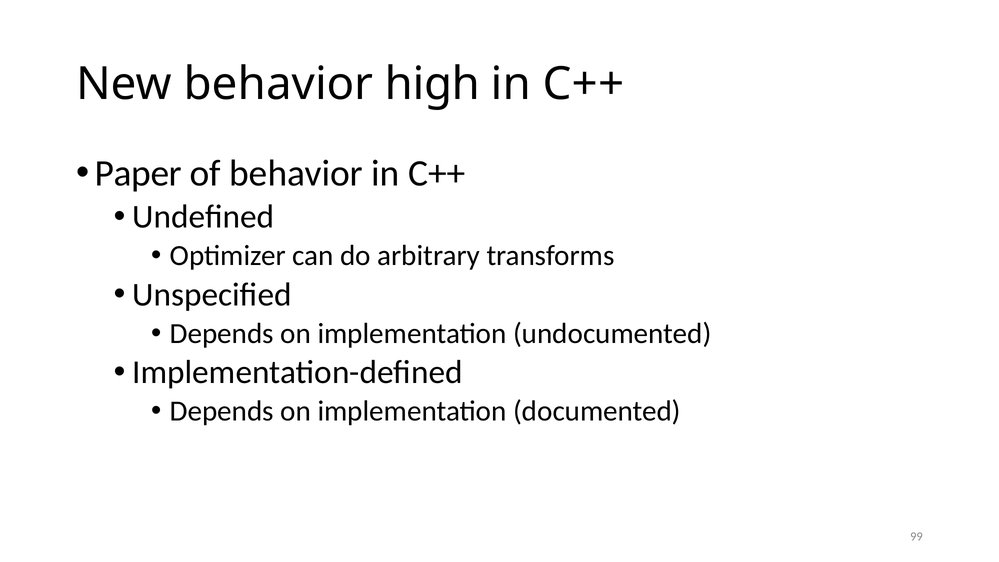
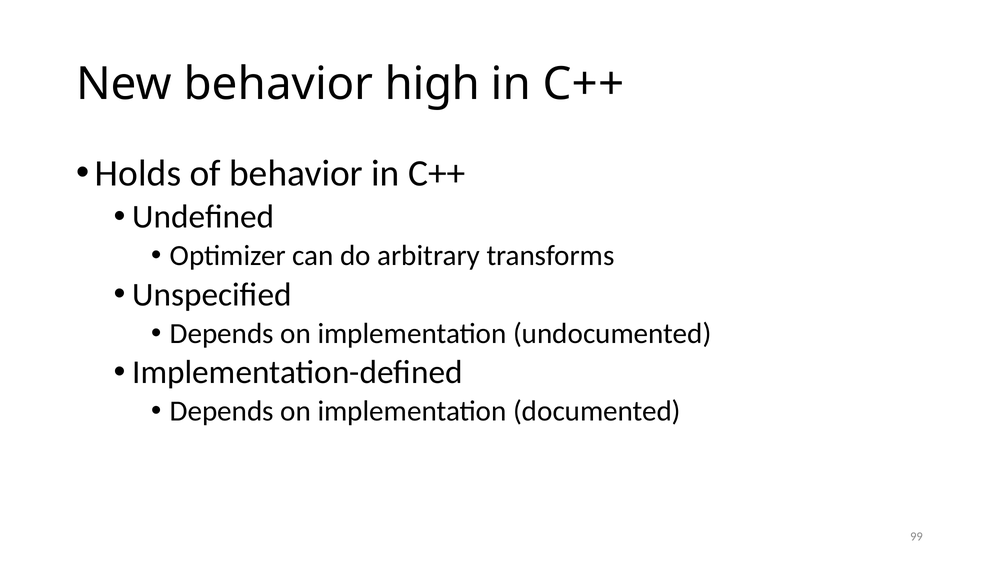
Paper: Paper -> Holds
